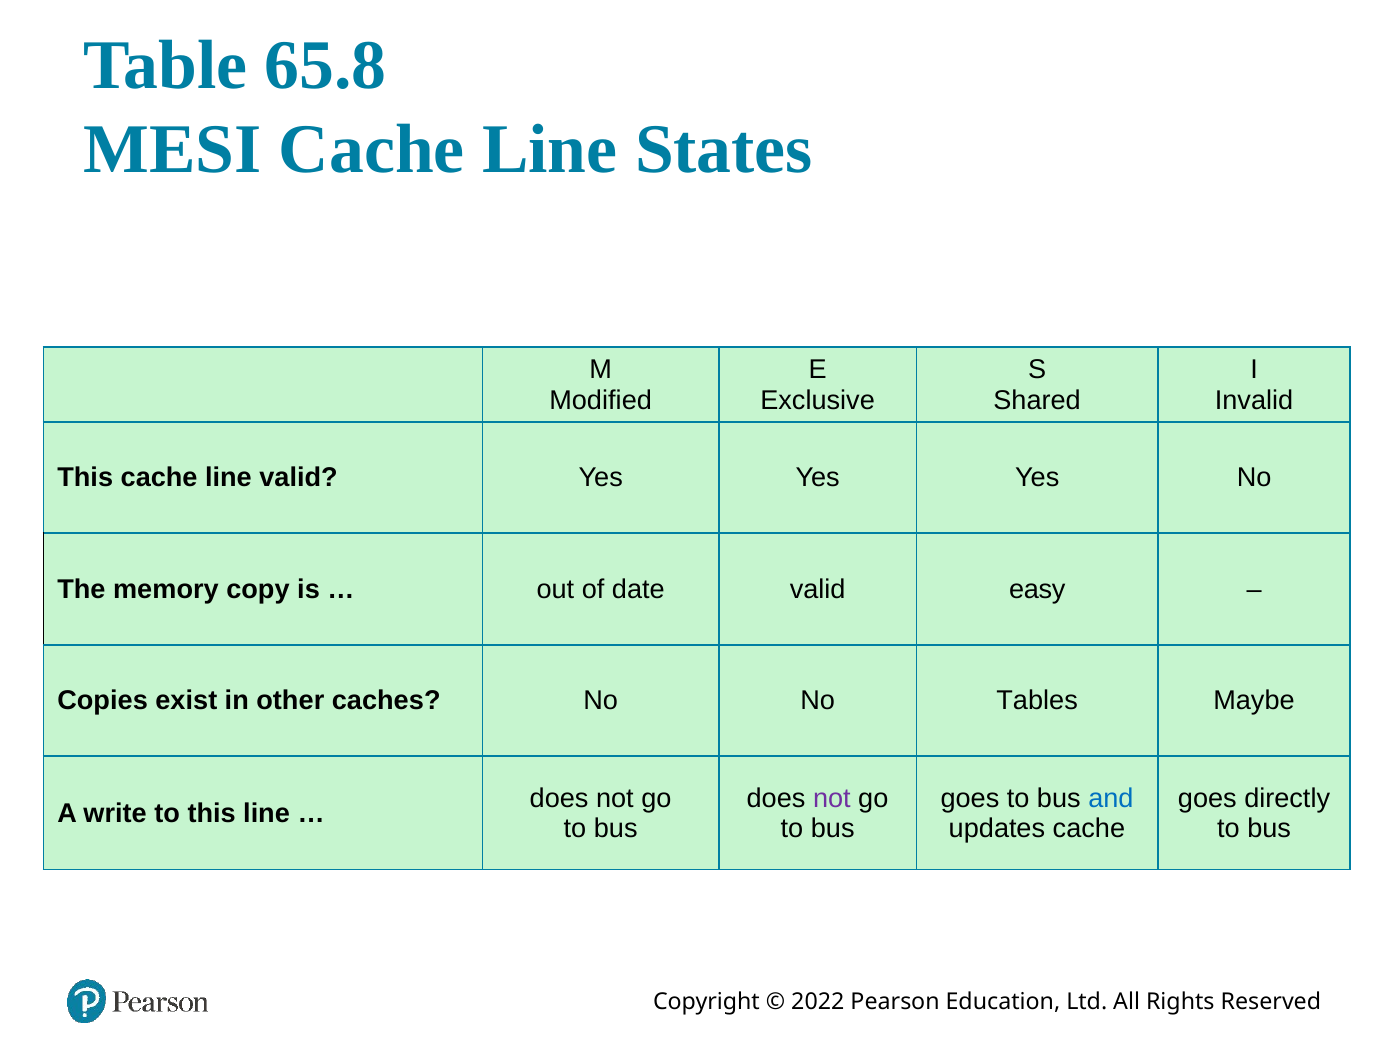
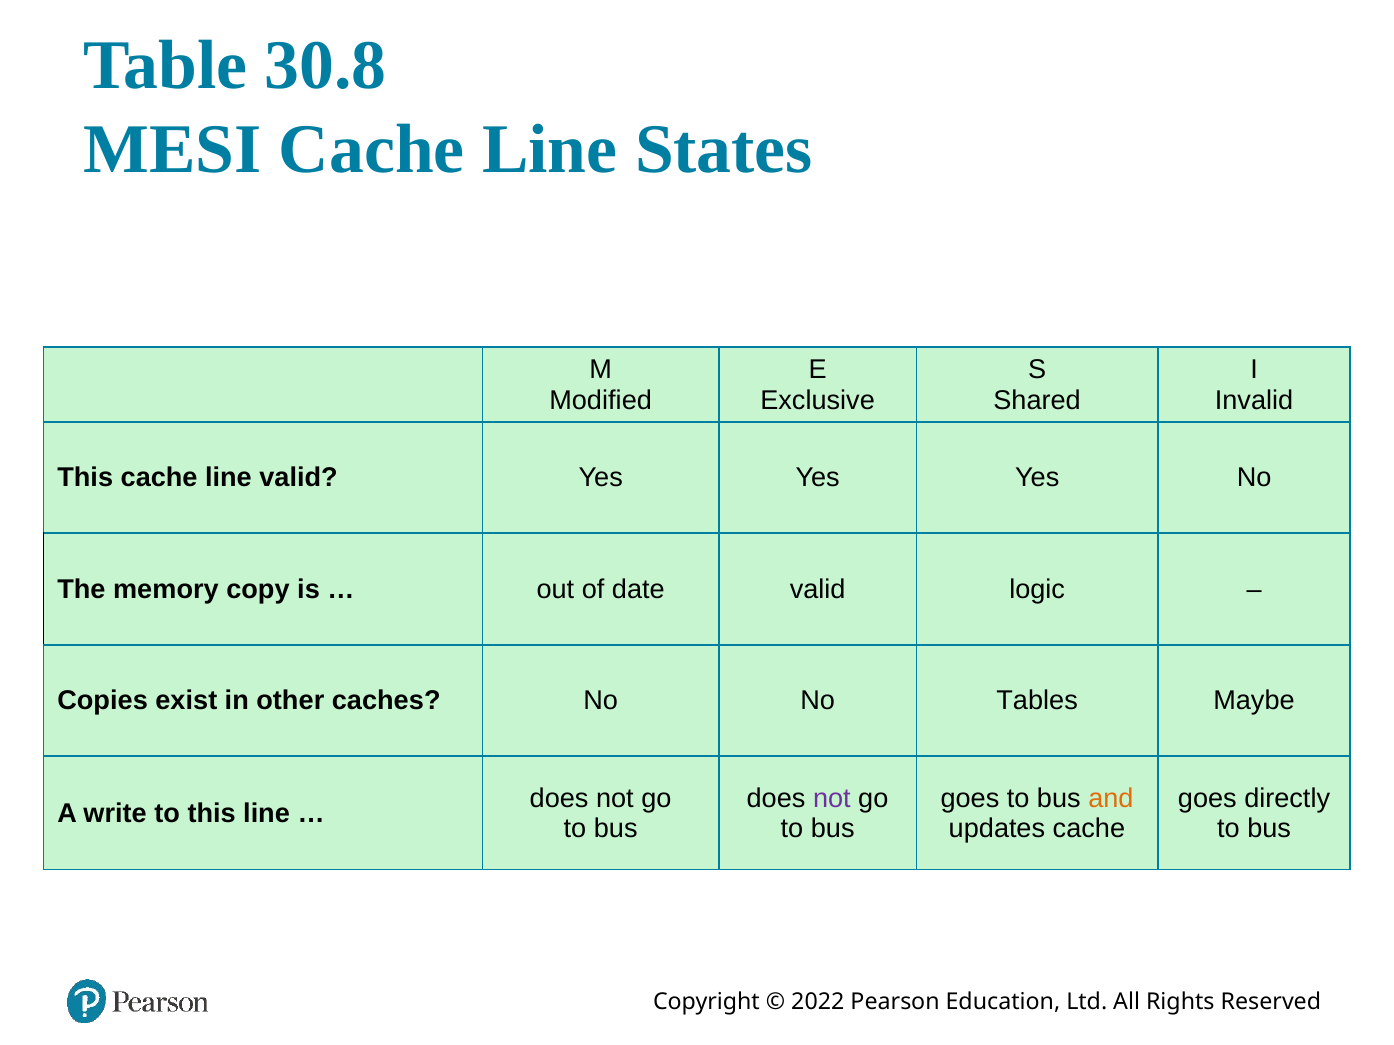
65.8: 65.8 -> 30.8
easy: easy -> logic
and colour: blue -> orange
